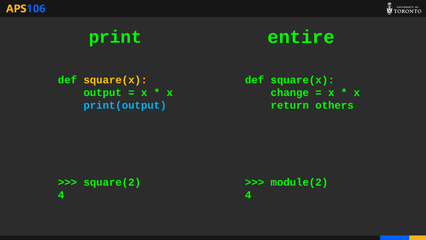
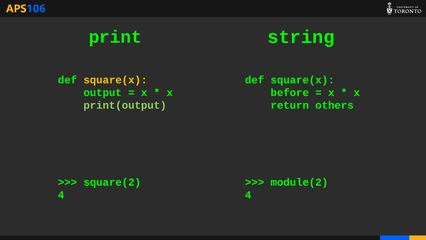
entire: entire -> string
change: change -> before
print(output colour: light blue -> light green
